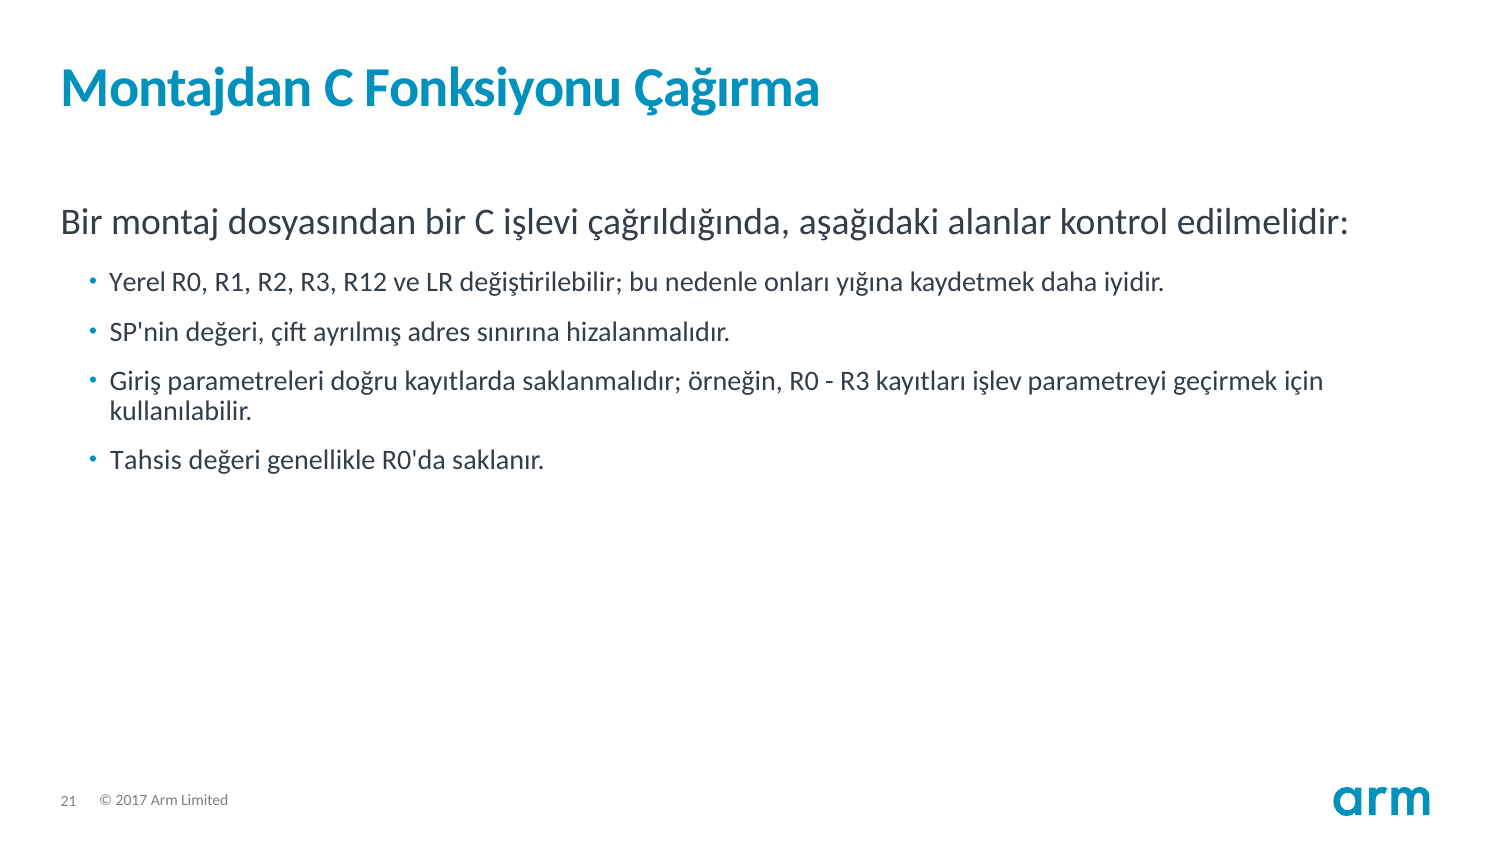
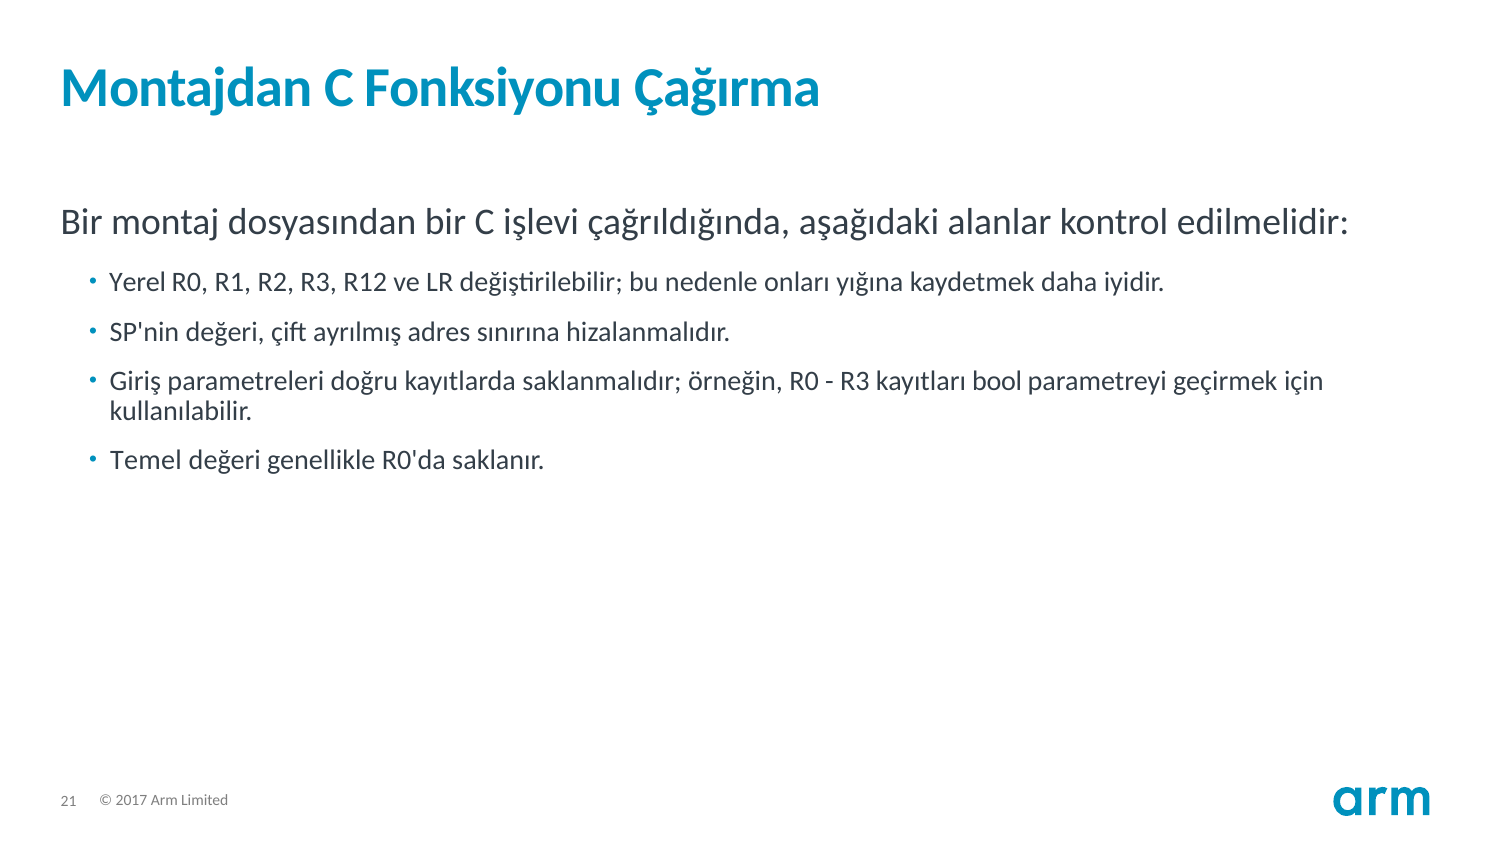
işlev: işlev -> bool
Tahsis: Tahsis -> Temel
